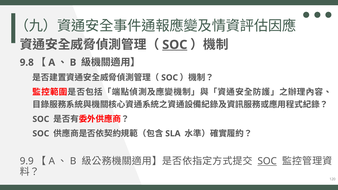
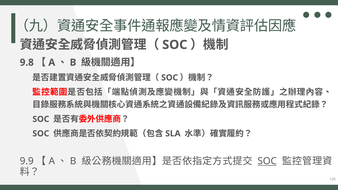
SOC at (175, 45) underline: present -> none
